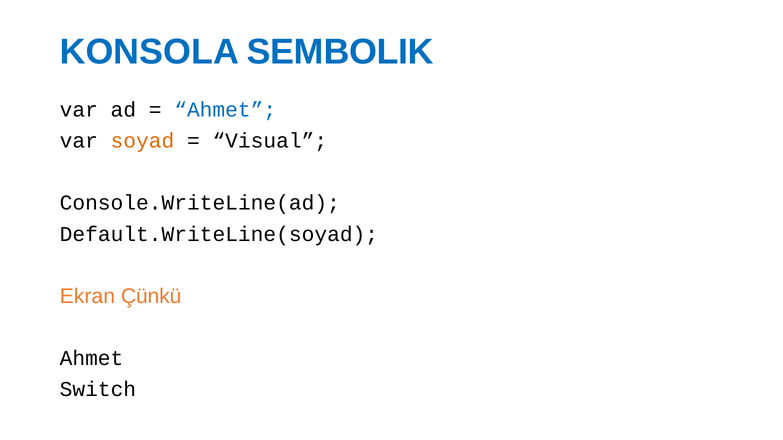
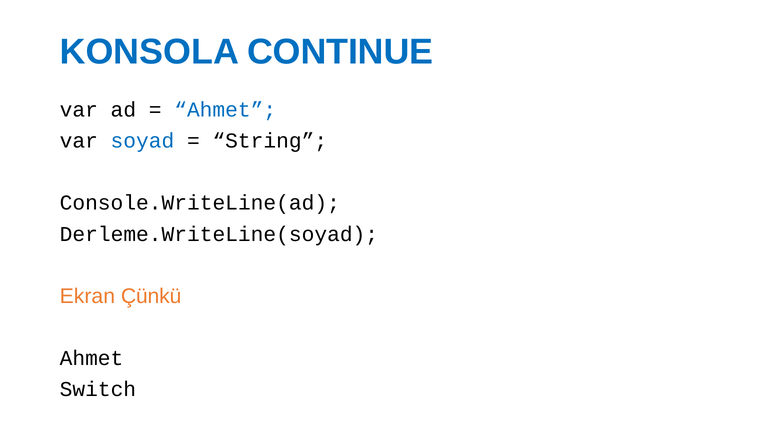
SEMBOLIK: SEMBOLIK -> CONTINUE
soyad colour: orange -> blue
Visual: Visual -> String
Default.WriteLine(soyad: Default.WriteLine(soyad -> Derleme.WriteLine(soyad
